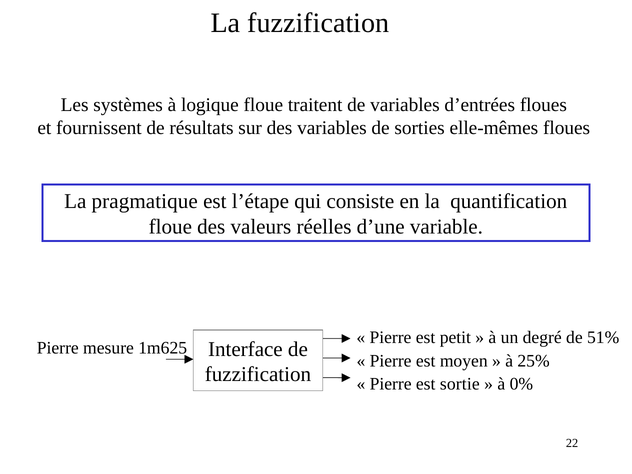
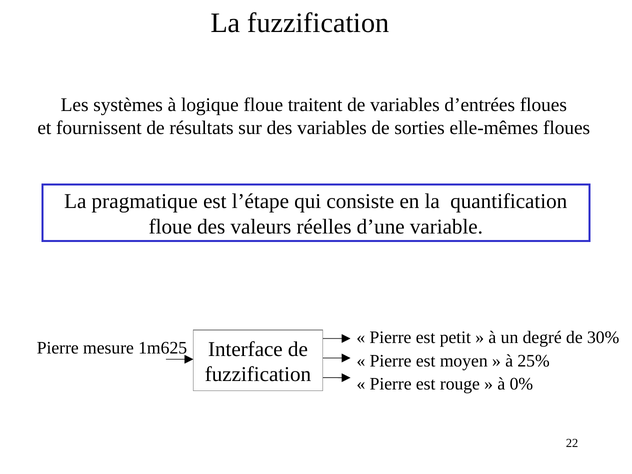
51%: 51% -> 30%
sortie: sortie -> rouge
